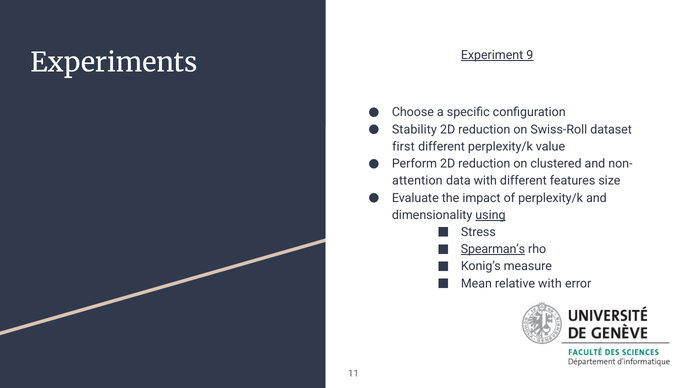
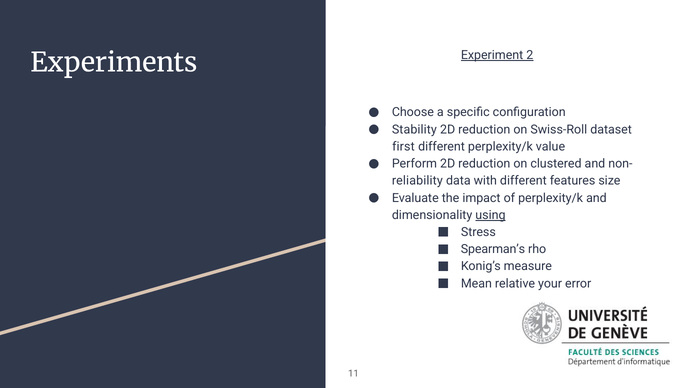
9: 9 -> 2
attention: attention -> reliability
Spearman’s underline: present -> none
relative with: with -> your
